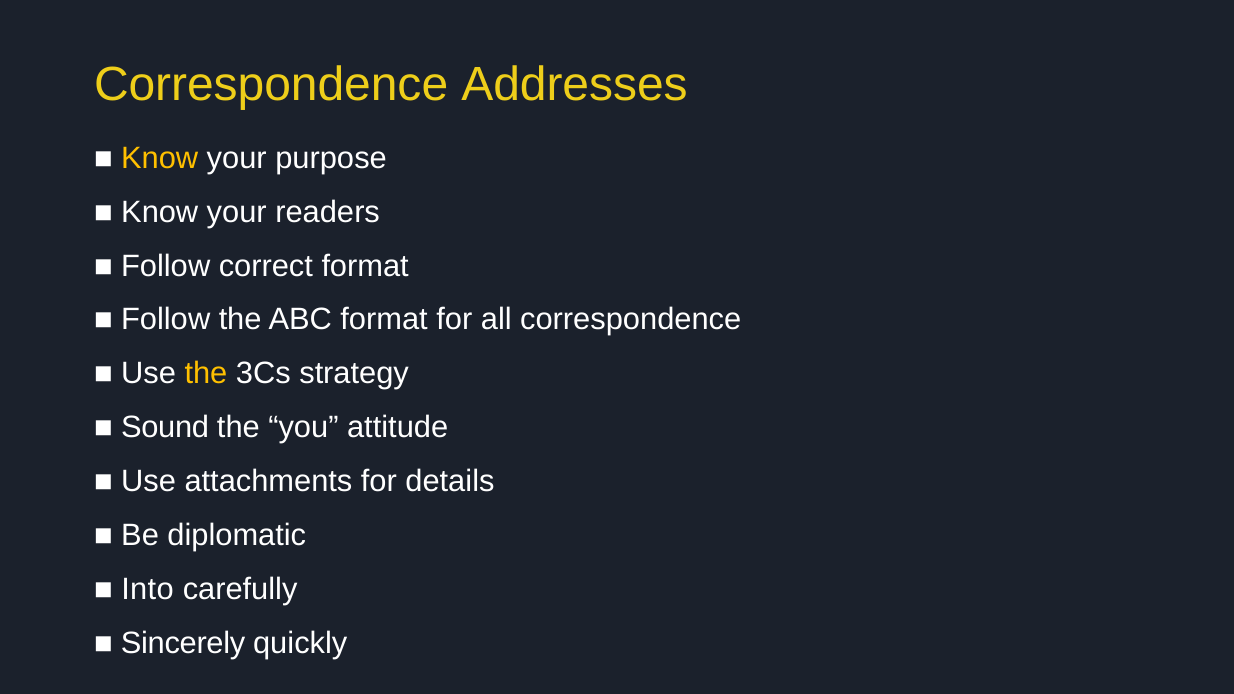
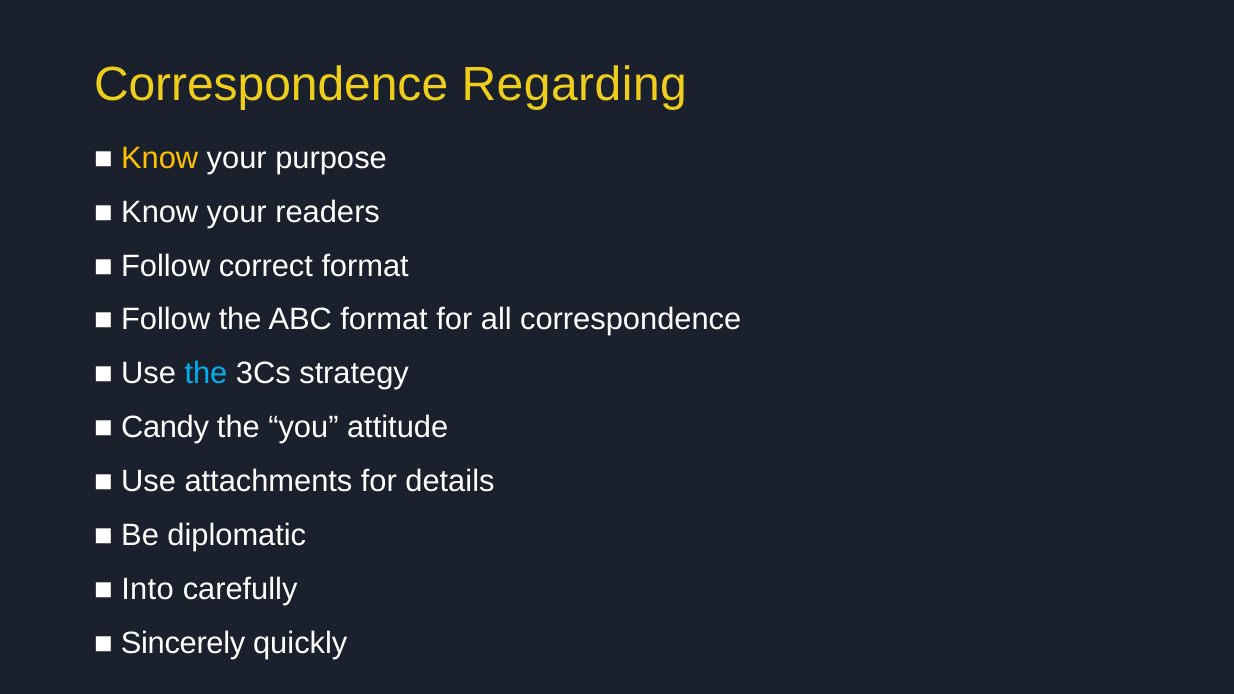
Addresses: Addresses -> Regarding
the at (206, 374) colour: yellow -> light blue
Sound: Sound -> Candy
